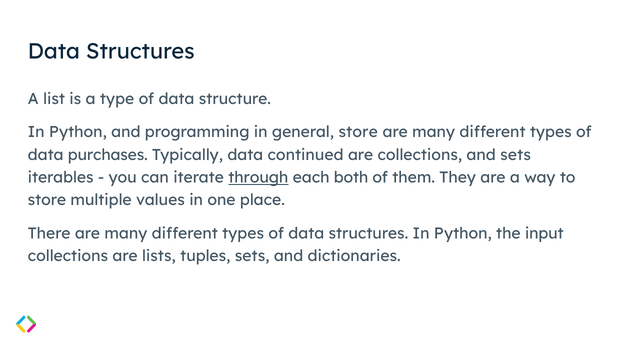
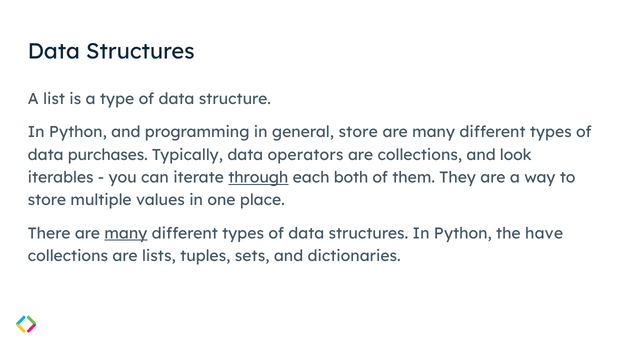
continued: continued -> operators
and sets: sets -> look
many at (126, 233) underline: none -> present
input: input -> have
